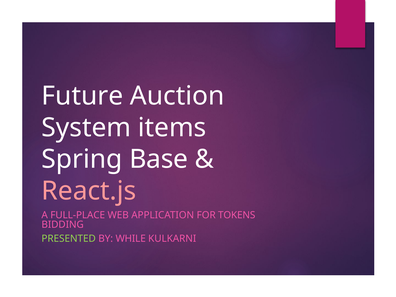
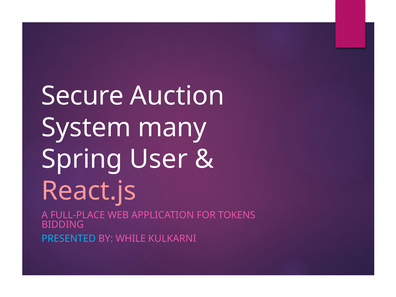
Future: Future -> Secure
items: items -> many
Base: Base -> User
PRESENTED colour: light green -> light blue
